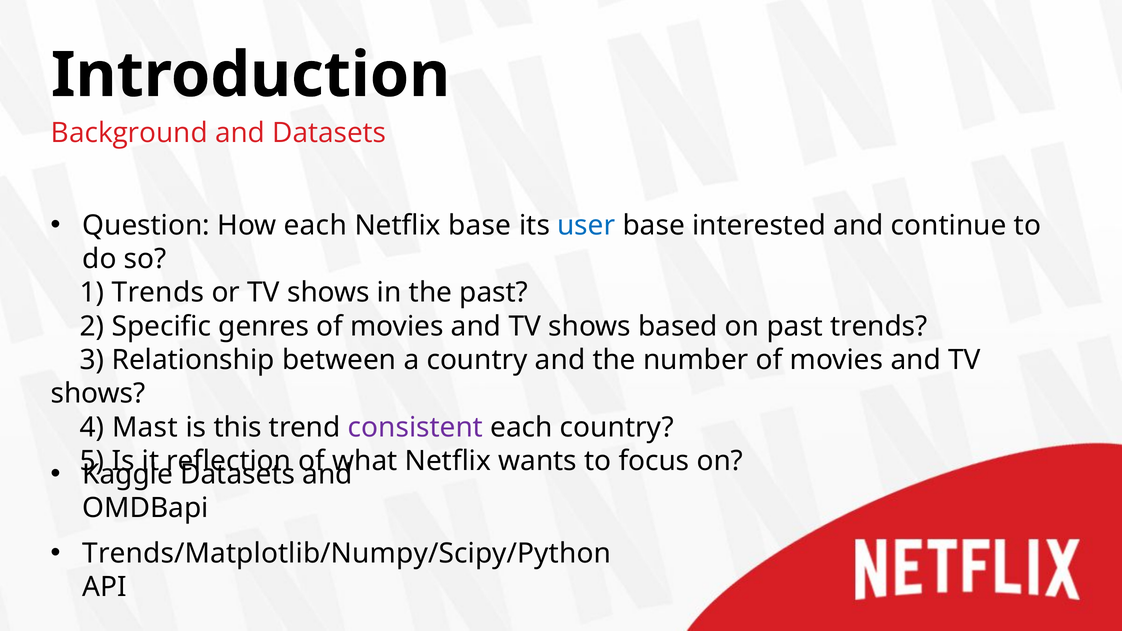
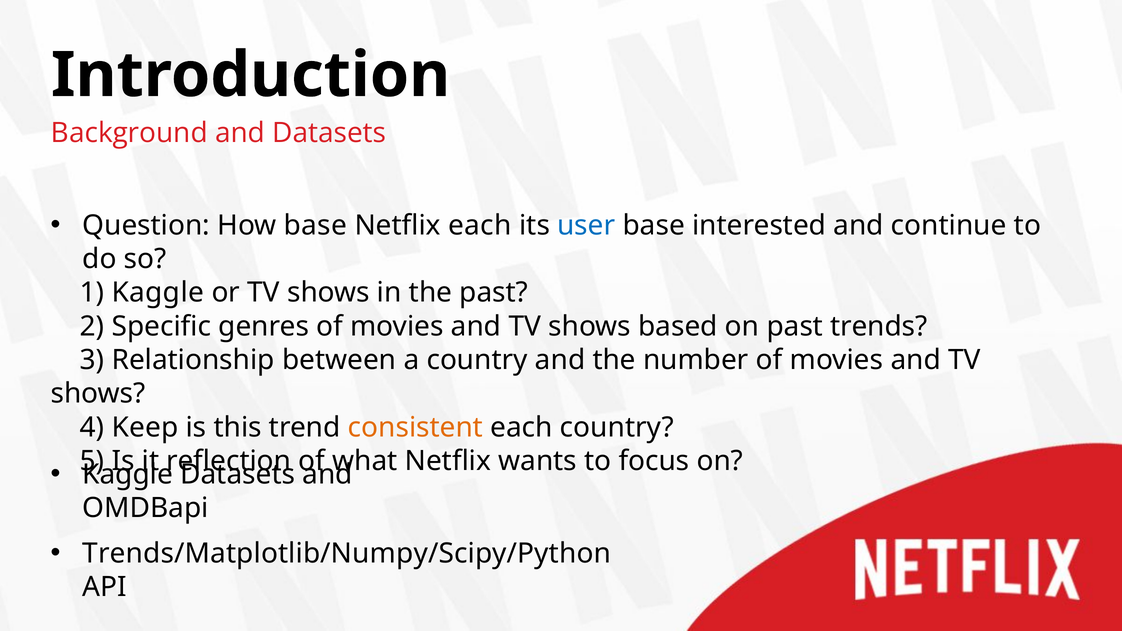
How each: each -> base
Netflix base: base -> each
1 Trends: Trends -> Kaggle
Mast: Mast -> Keep
consistent colour: purple -> orange
